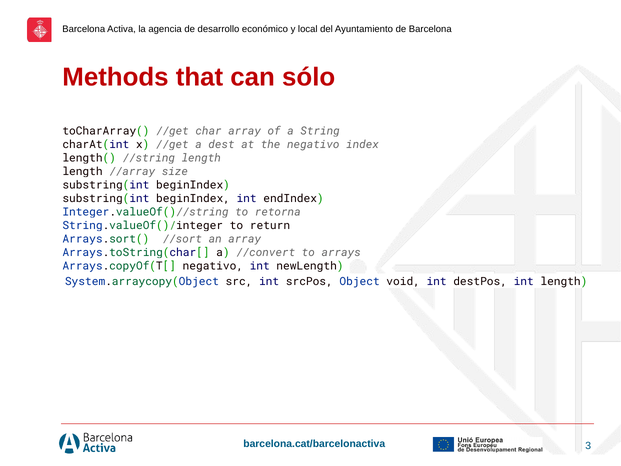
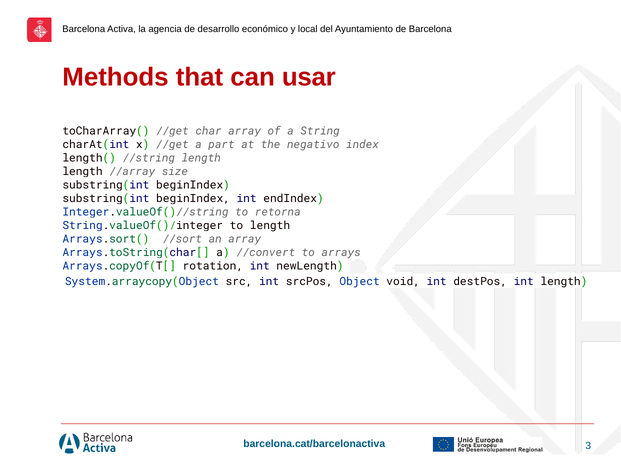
sólo: sólo -> usar
dest: dest -> part
return at (270, 225): return -> length
Arrays.copyOf(T[ negativo: negativo -> rotation
